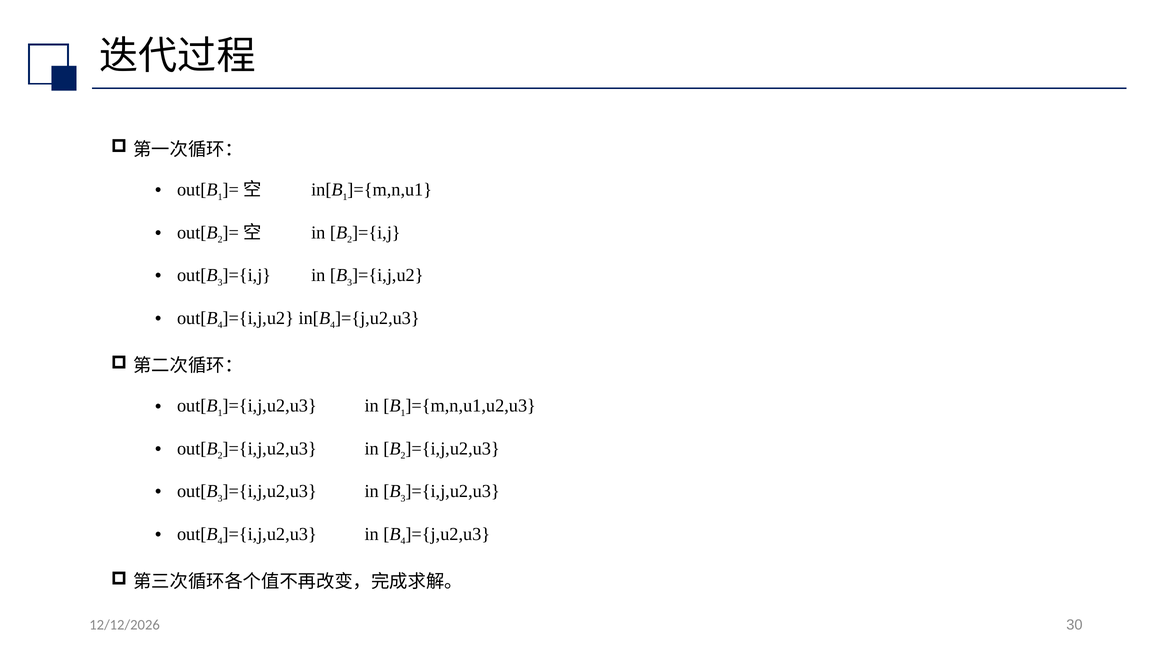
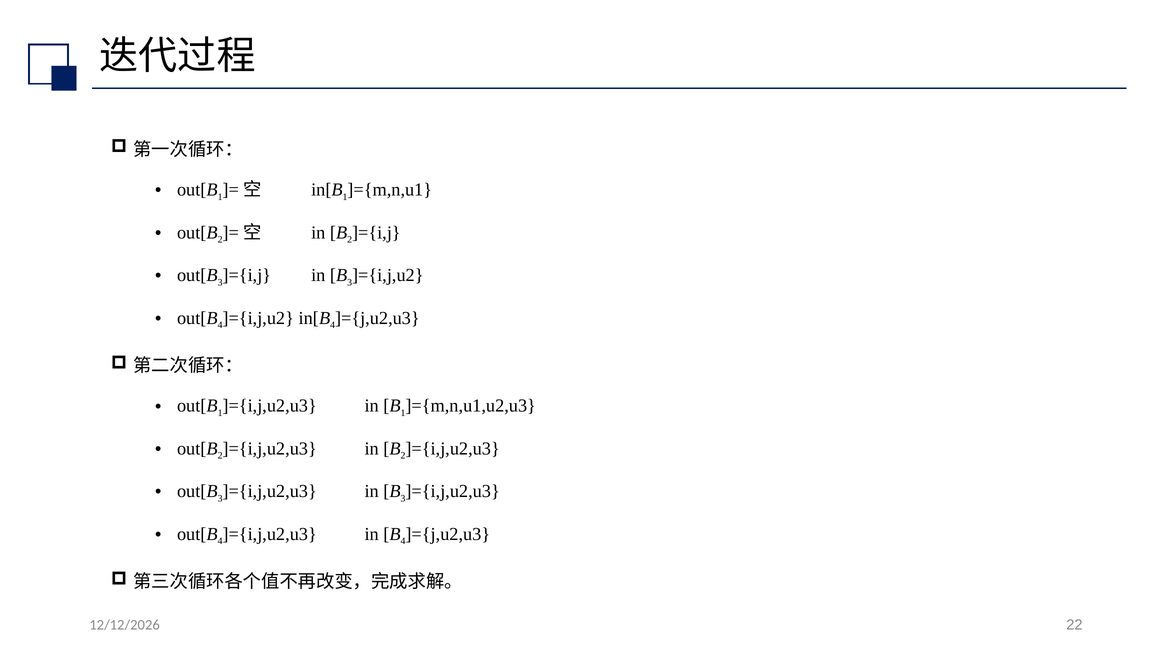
30: 30 -> 22
